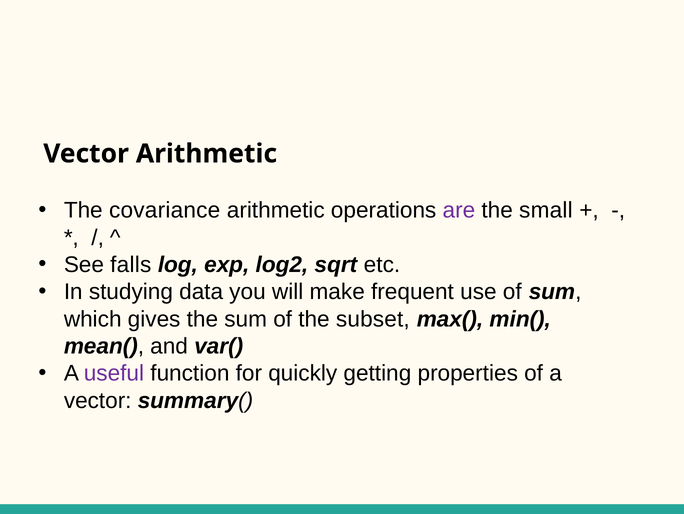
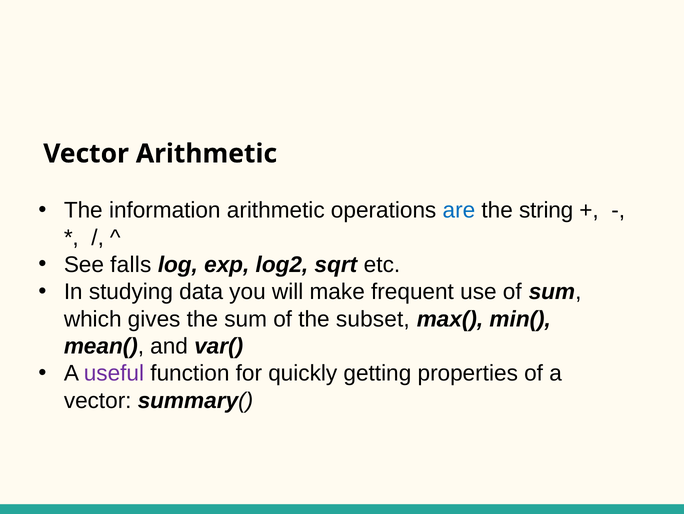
covariance: covariance -> information
are colour: purple -> blue
small: small -> string
